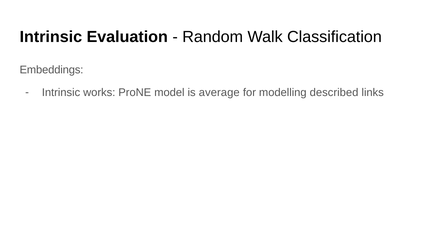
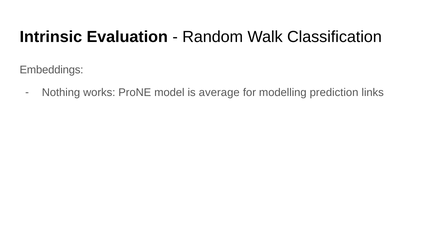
Intrinsic at (61, 93): Intrinsic -> Nothing
described: described -> prediction
